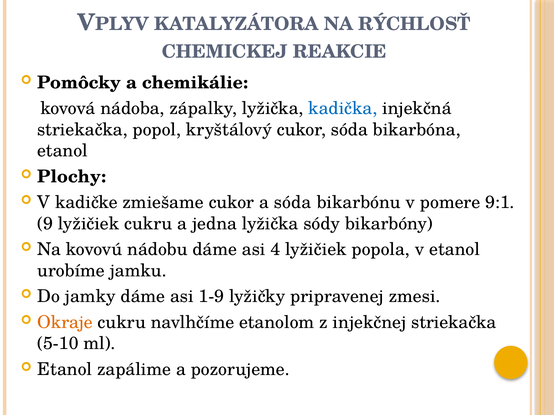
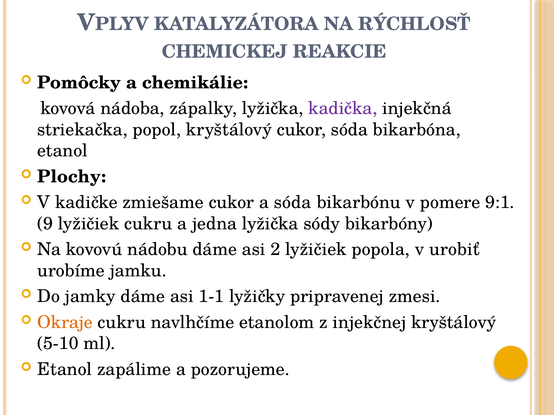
kadička colour: blue -> purple
4: 4 -> 2
v etanol: etanol -> urobiť
1-9: 1-9 -> 1-1
injekčnej striekačka: striekačka -> kryštálový
